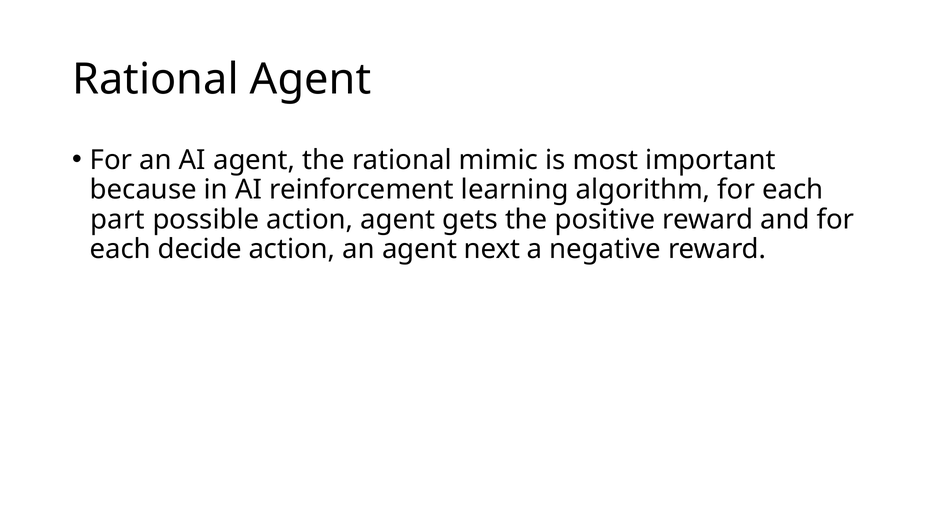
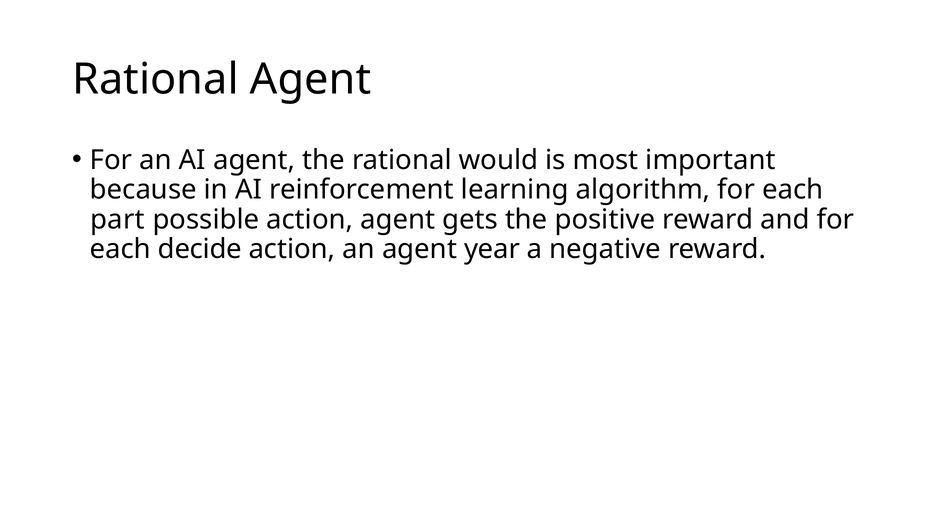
mimic: mimic -> would
next: next -> year
